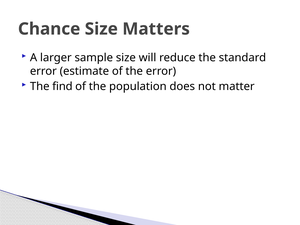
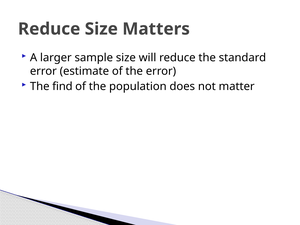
Chance at (49, 29): Chance -> Reduce
